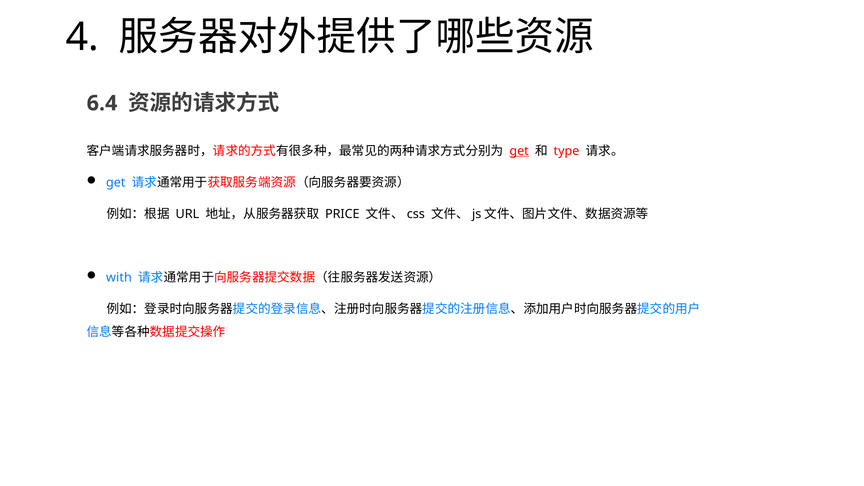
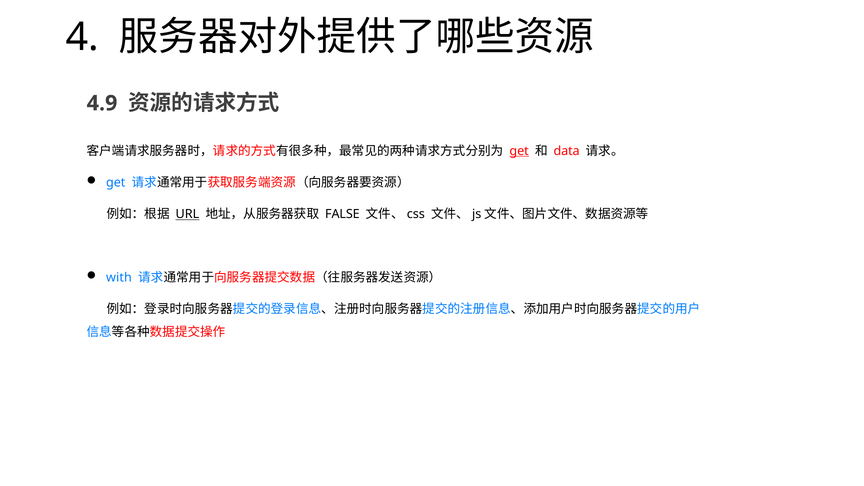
6.4: 6.4 -> 4.9
type: type -> data
URL underline: none -> present
PRICE: PRICE -> FALSE
